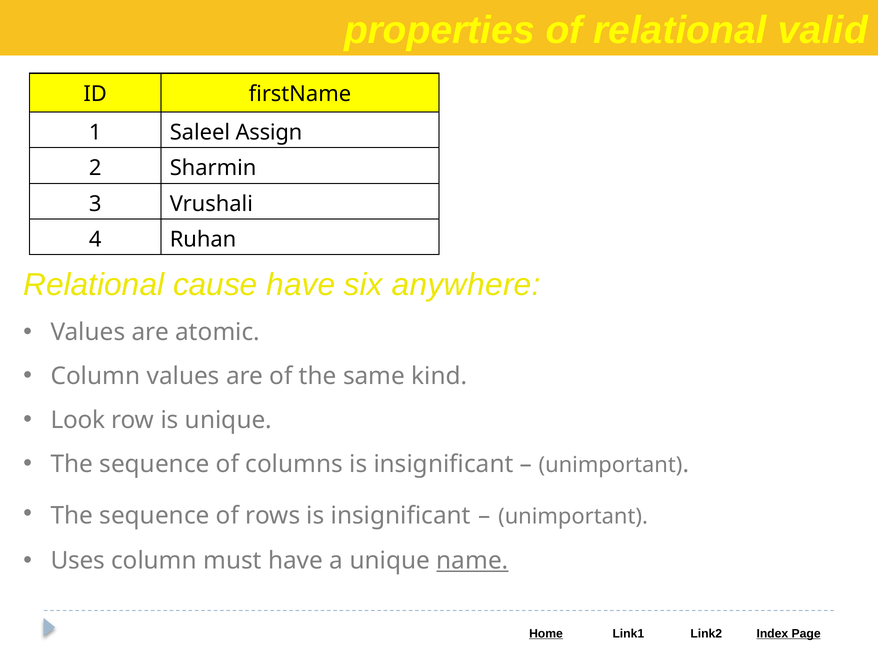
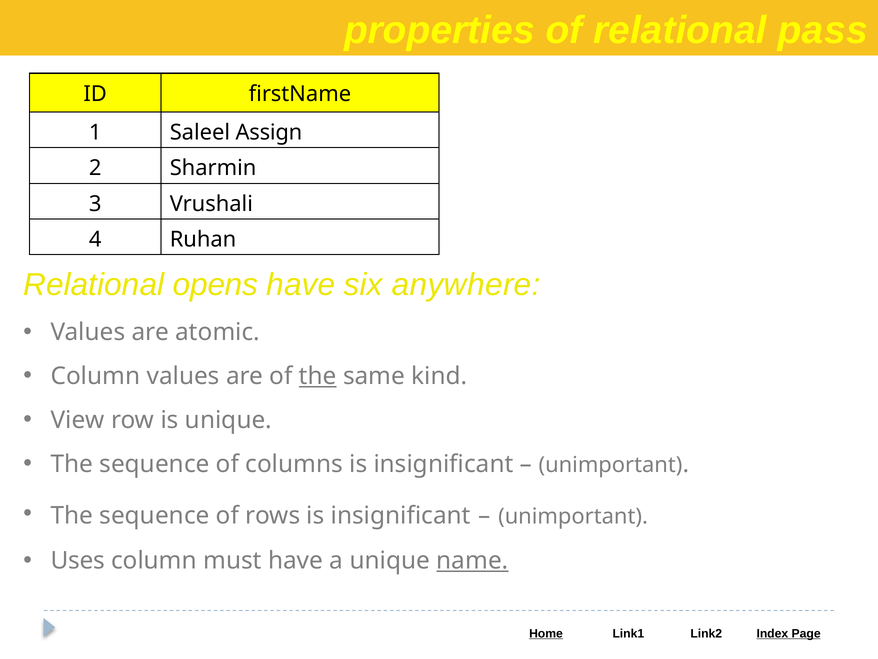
valid: valid -> pass
cause: cause -> opens
the at (318, 376) underline: none -> present
Look: Look -> View
